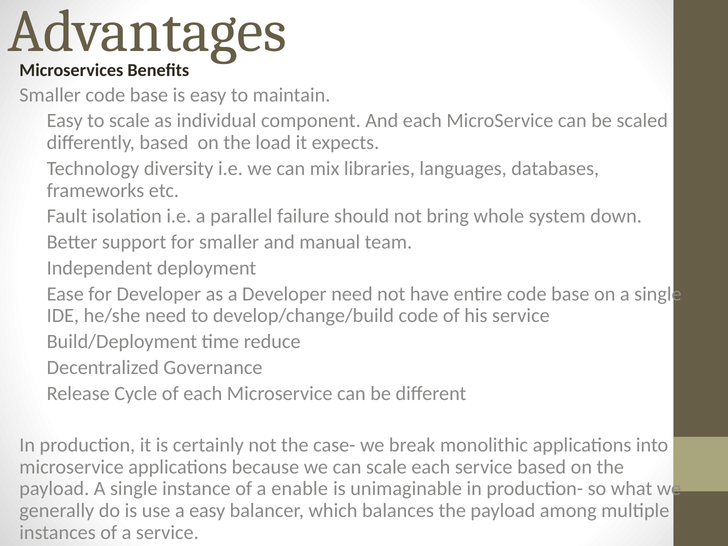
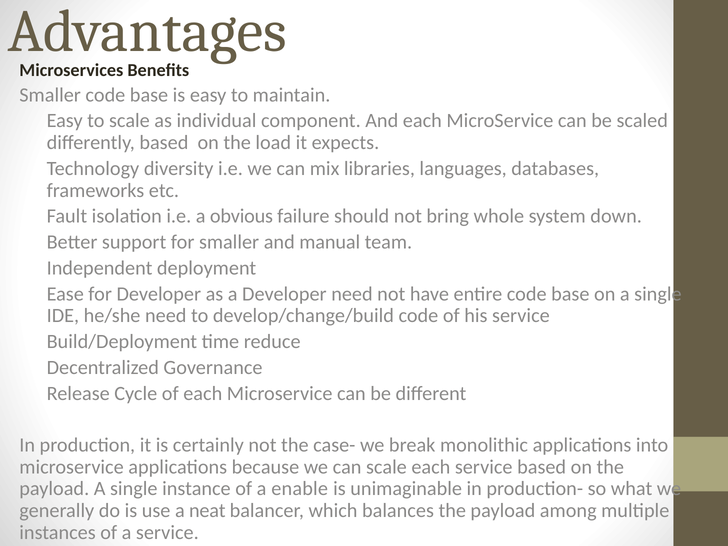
parallel: parallel -> obvious
a easy: easy -> neat
